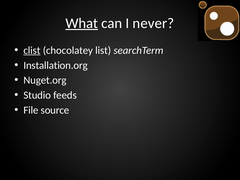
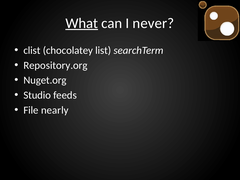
clist underline: present -> none
Installation.org: Installation.org -> Repository.org
source: source -> nearly
